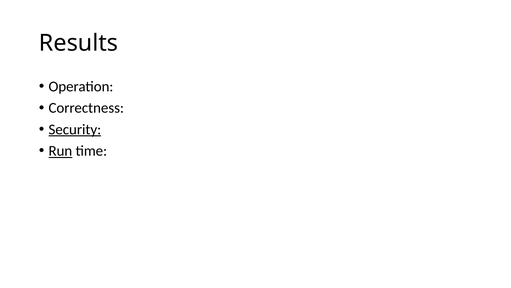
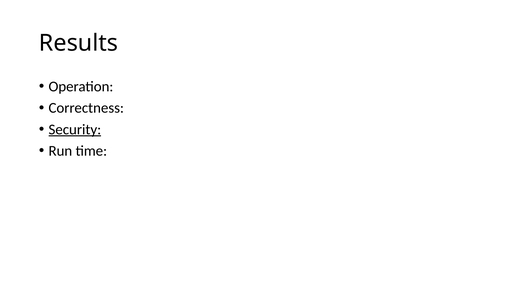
Run underline: present -> none
